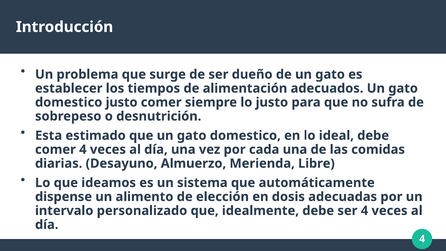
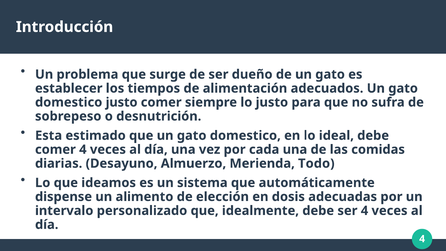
Libre: Libre -> Todo
